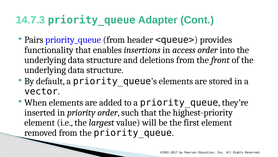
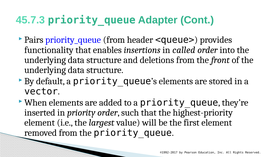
14.7.3: 14.7.3 -> 45.7.3
access: access -> called
